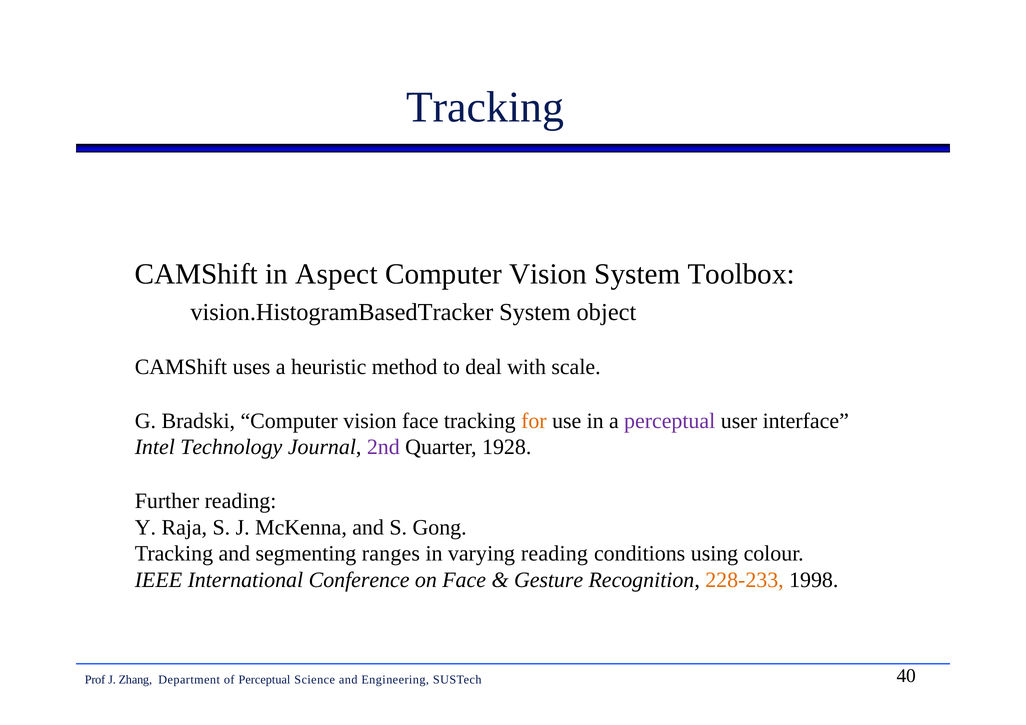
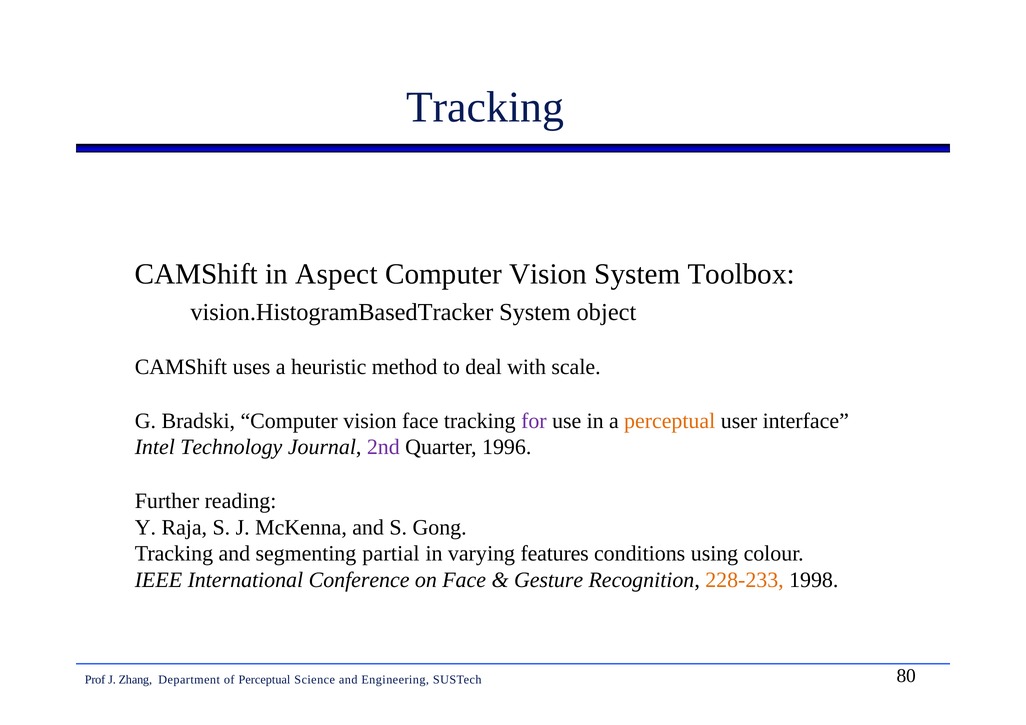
for colour: orange -> purple
perceptual at (670, 421) colour: purple -> orange
1928: 1928 -> 1996
ranges: ranges -> partial
varying reading: reading -> features
40: 40 -> 80
